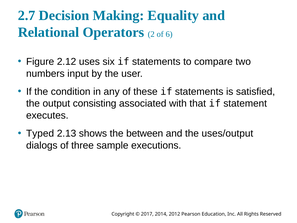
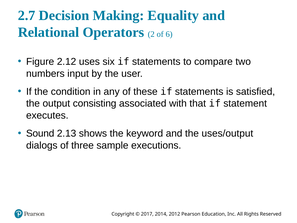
Typed: Typed -> Sound
between: between -> keyword
